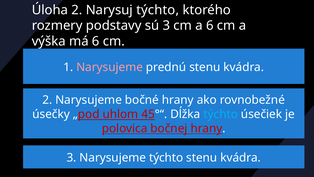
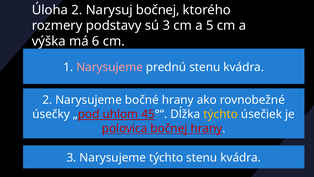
Narysuj týchto: týchto -> bočnej
a 6: 6 -> 5
týchto at (221, 114) colour: light blue -> yellow
